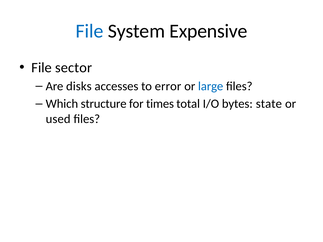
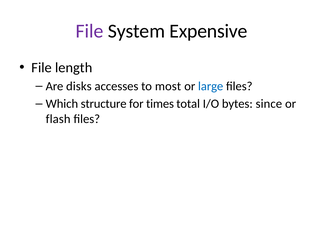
File at (90, 31) colour: blue -> purple
sector: sector -> length
error: error -> most
state: state -> since
used: used -> flash
